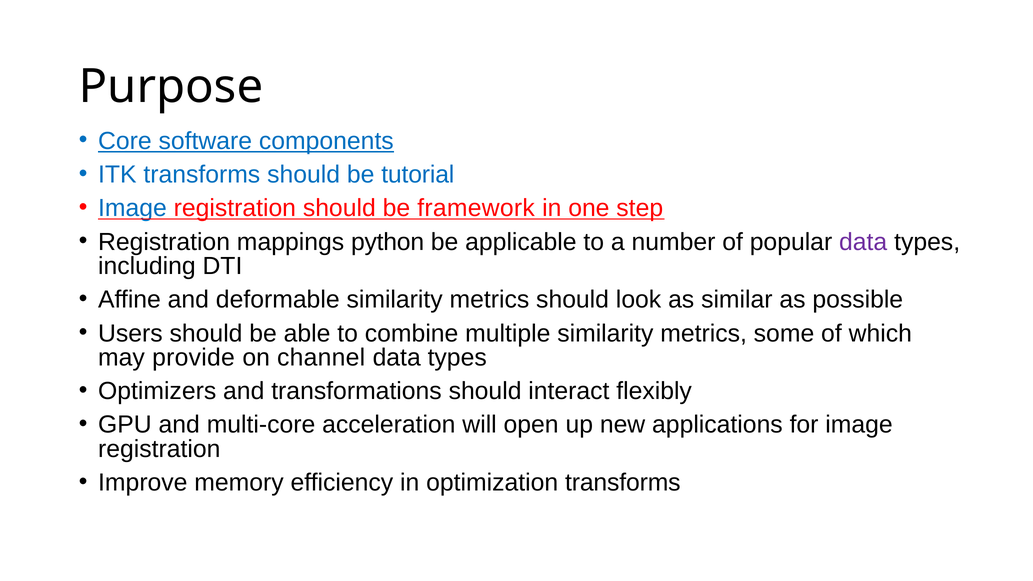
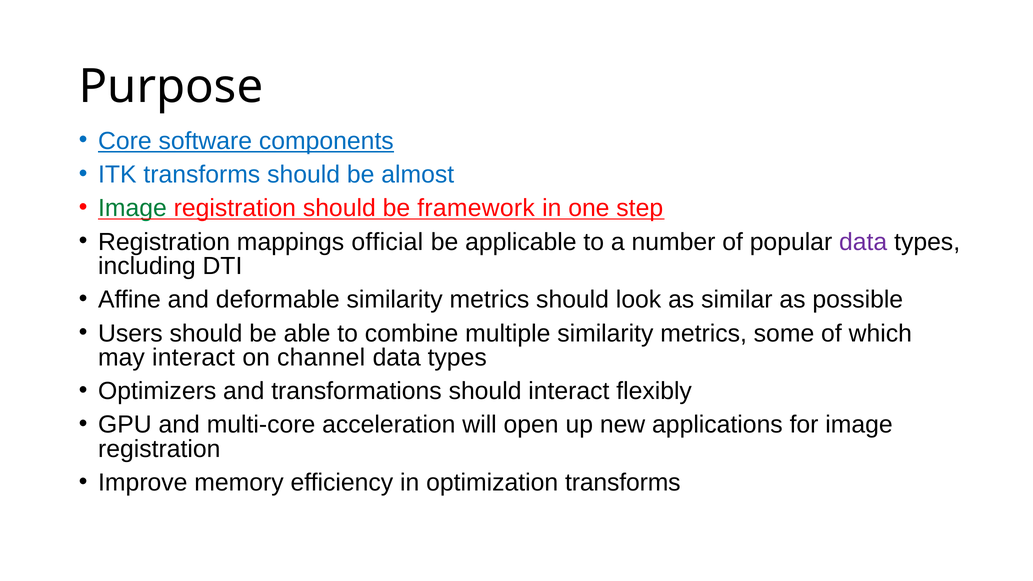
tutorial: tutorial -> almost
Image at (132, 208) colour: blue -> green
python: python -> official
may provide: provide -> interact
